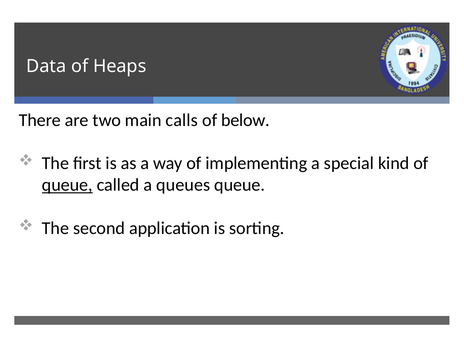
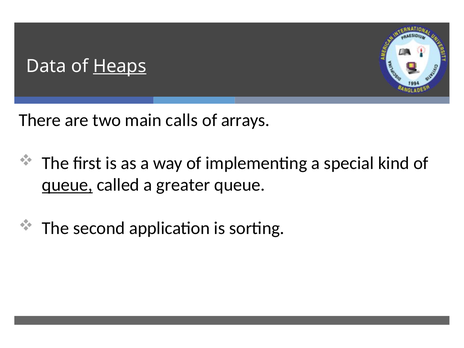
Heaps underline: none -> present
below: below -> arrays
queues: queues -> greater
